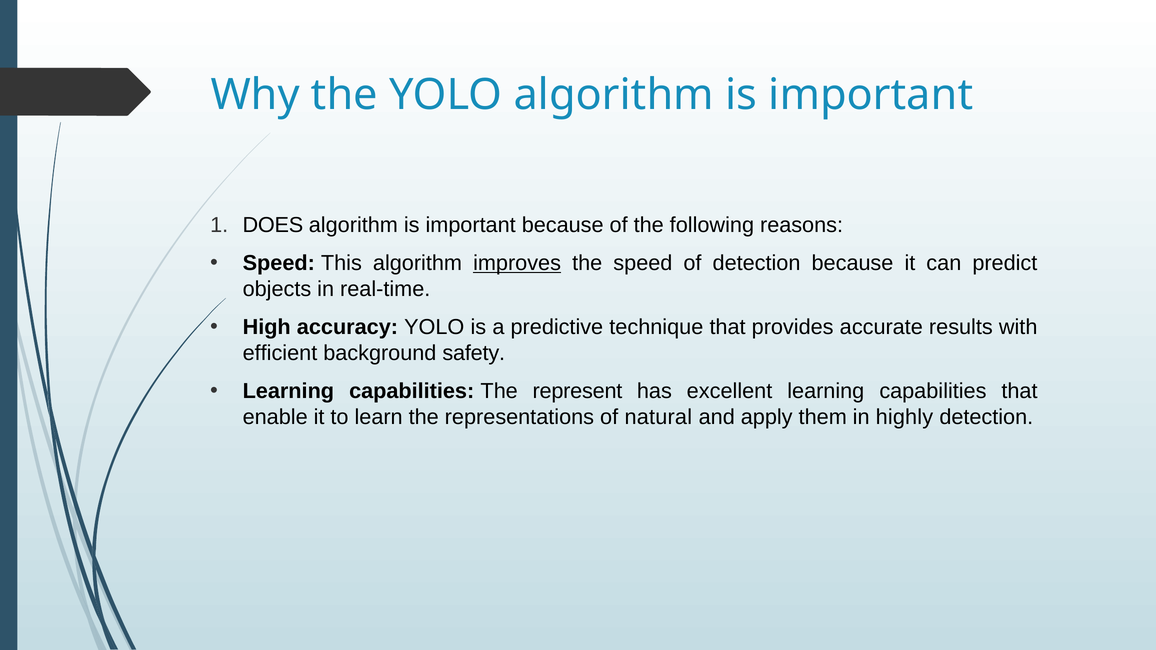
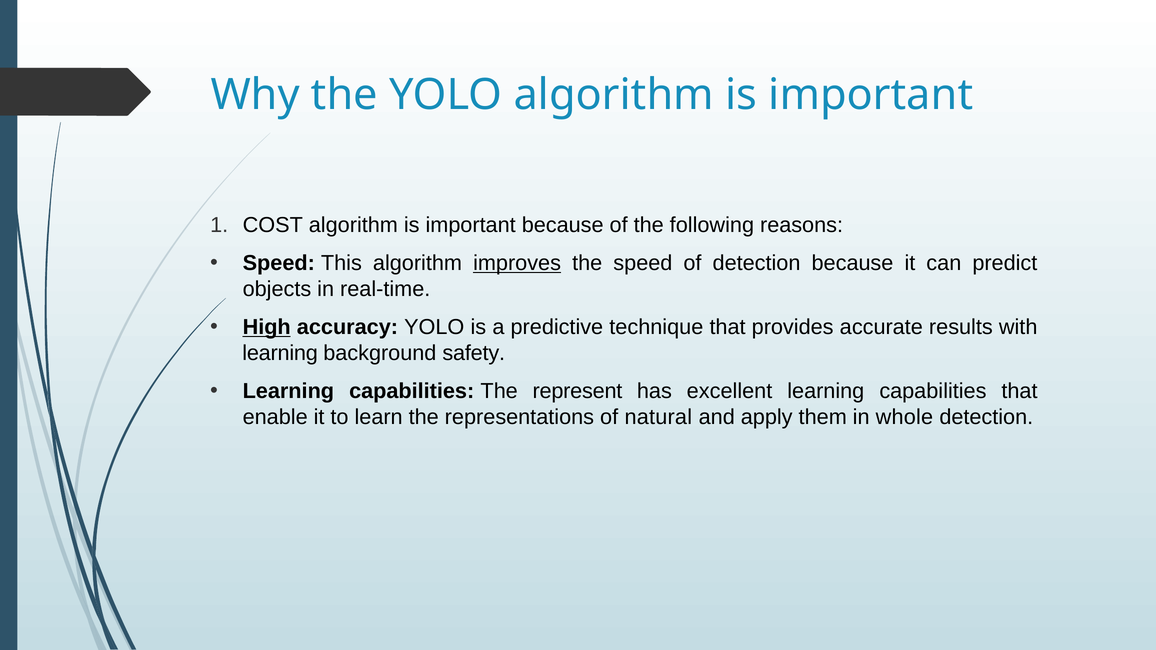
DOES: DOES -> COST
High underline: none -> present
efficient at (280, 353): efficient -> learning
highly: highly -> whole
